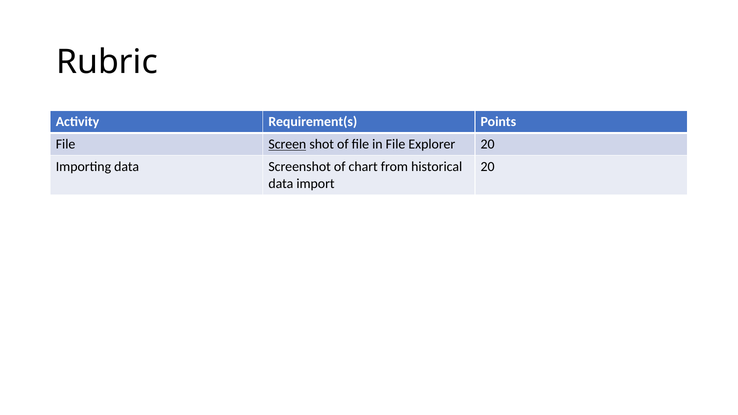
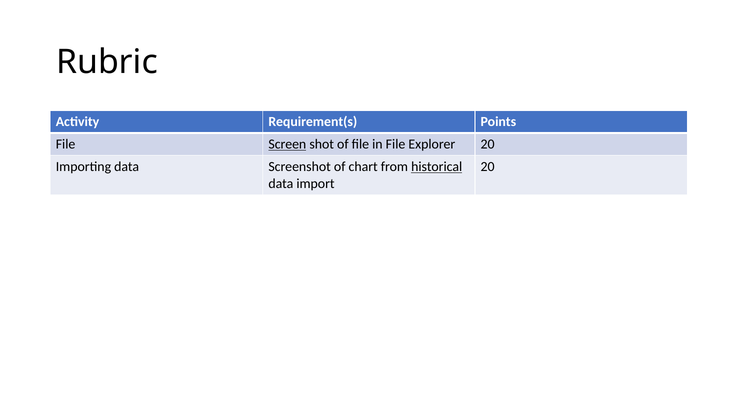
historical underline: none -> present
